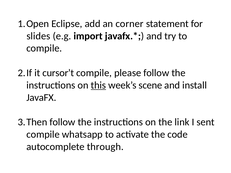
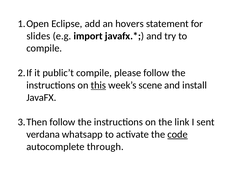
corner: corner -> hovers
cursor’t: cursor’t -> public’t
compile at (43, 135): compile -> verdana
code underline: none -> present
